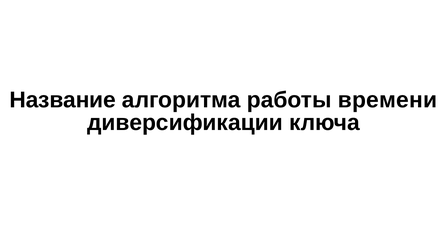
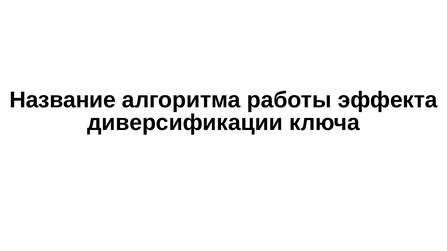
времени: времени -> эффекта
